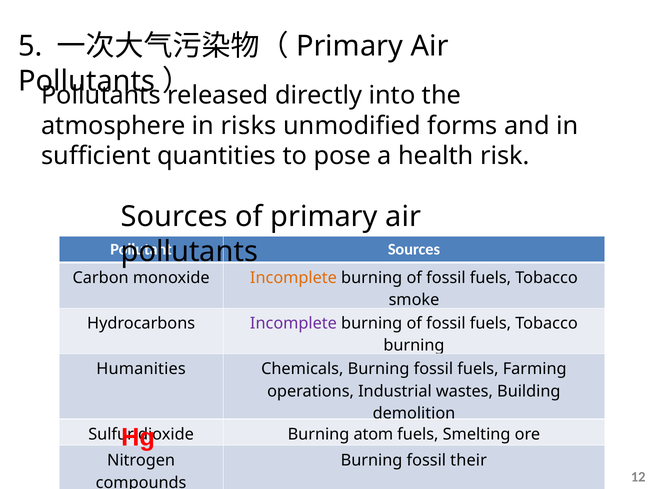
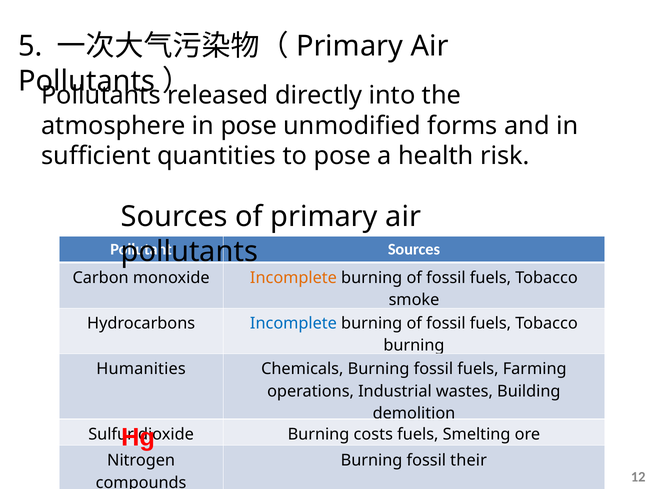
in risks: risks -> pose
Incomplete at (293, 323) colour: purple -> blue
atom: atom -> costs
